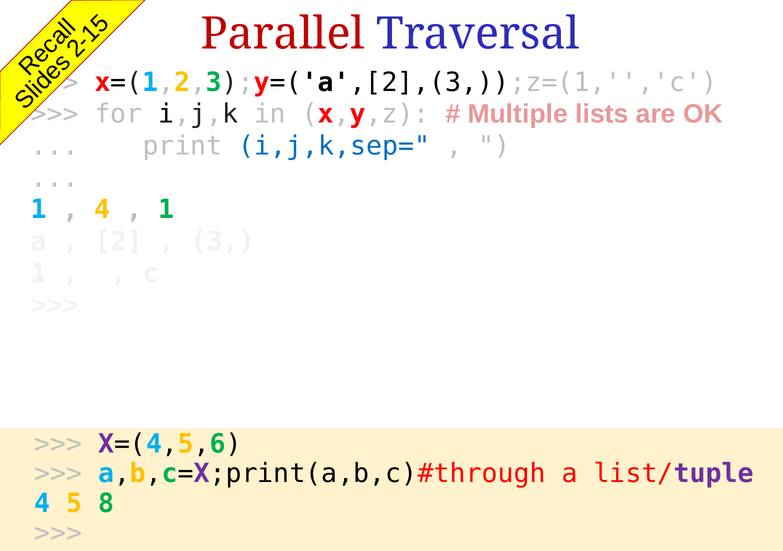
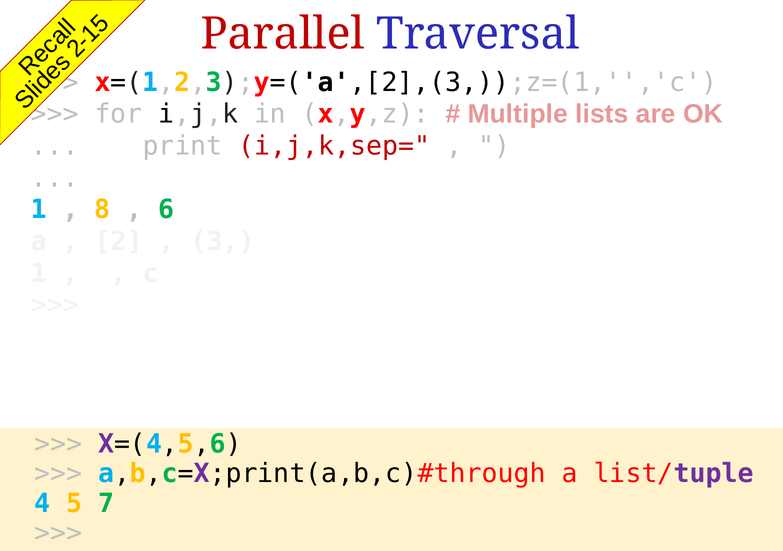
i,j,k,sep= colour: blue -> red
4 at (102, 210): 4 -> 8
1 at (166, 210): 1 -> 6
8: 8 -> 7
